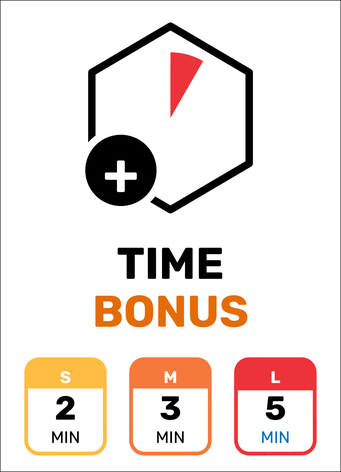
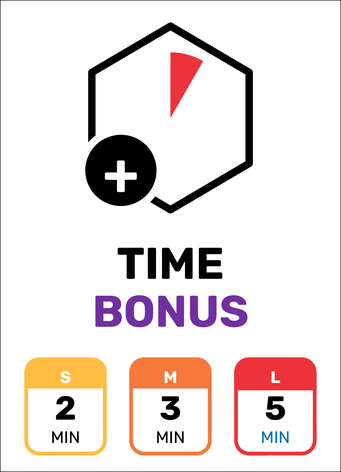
BONUS colour: orange -> purple
